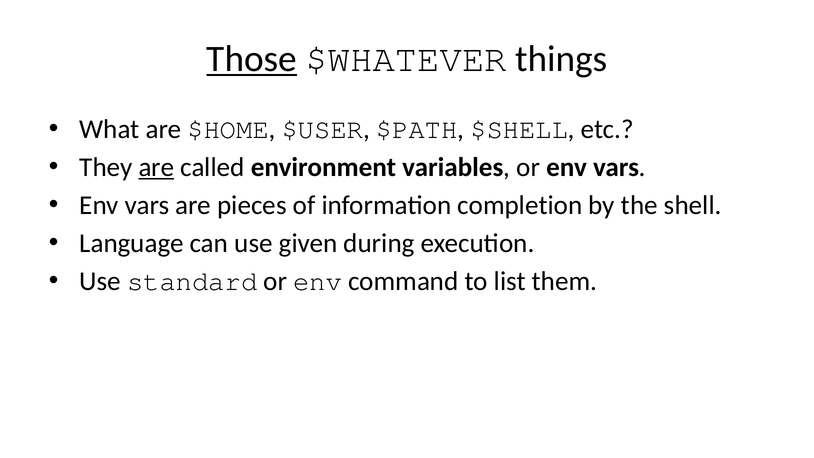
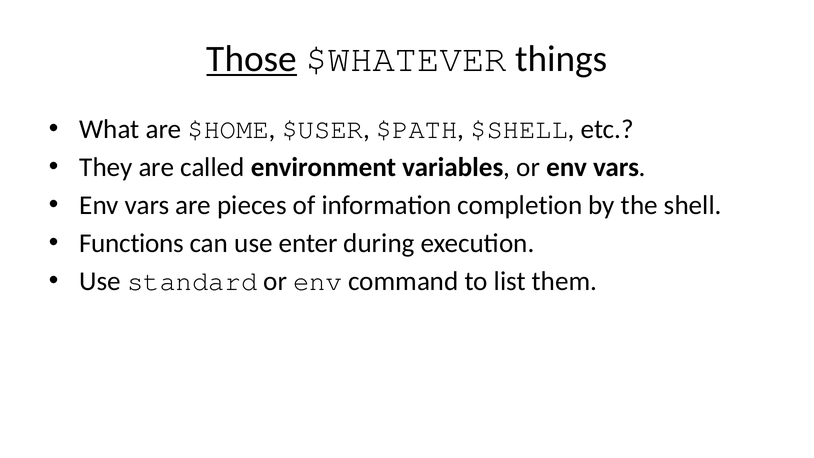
are at (156, 167) underline: present -> none
Language: Language -> Functions
given: given -> enter
